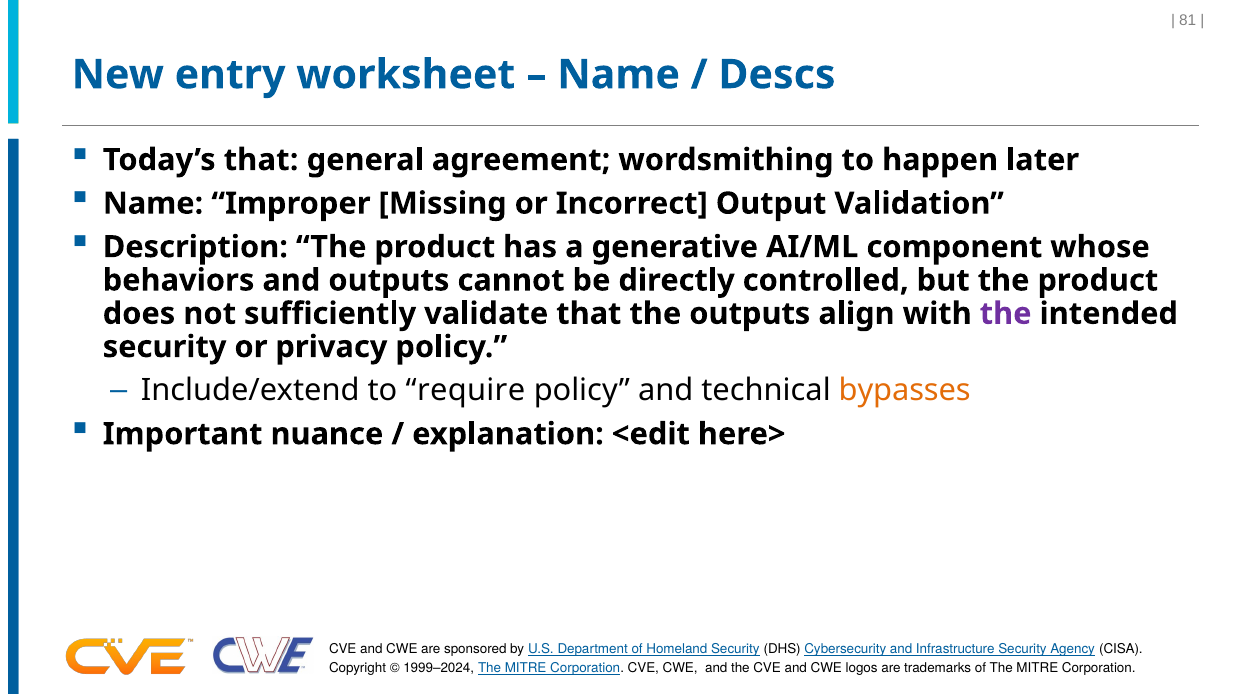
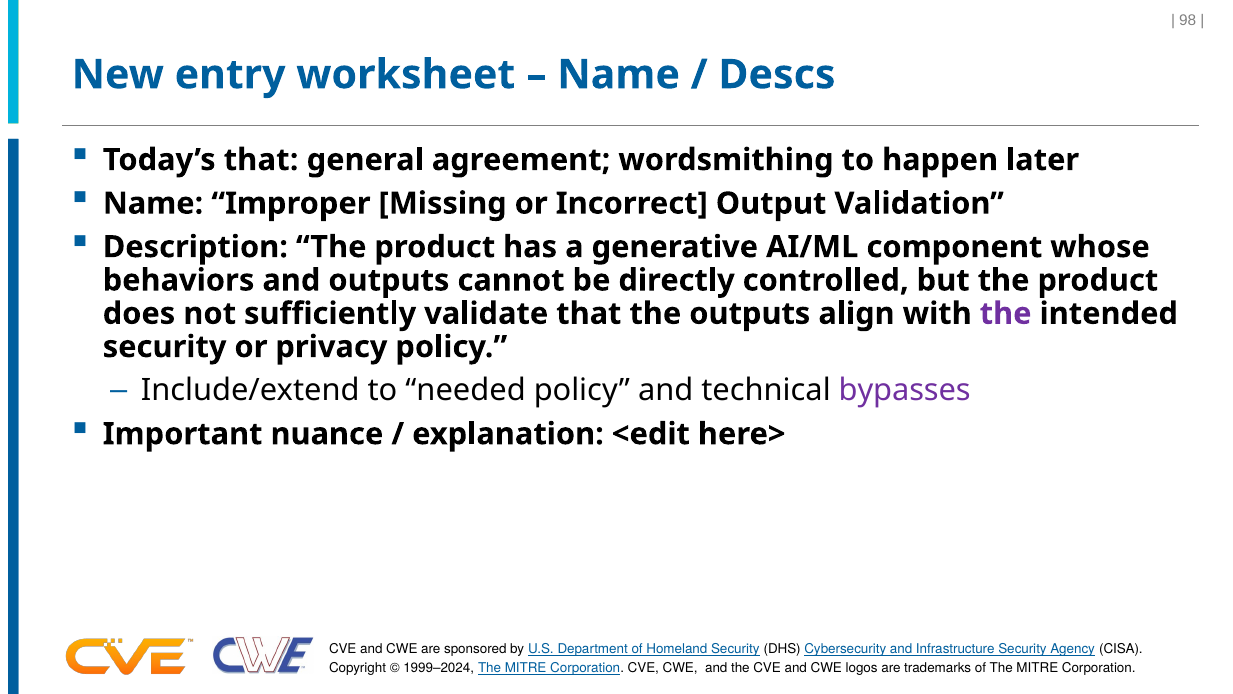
81: 81 -> 98
require: require -> needed
bypasses colour: orange -> purple
